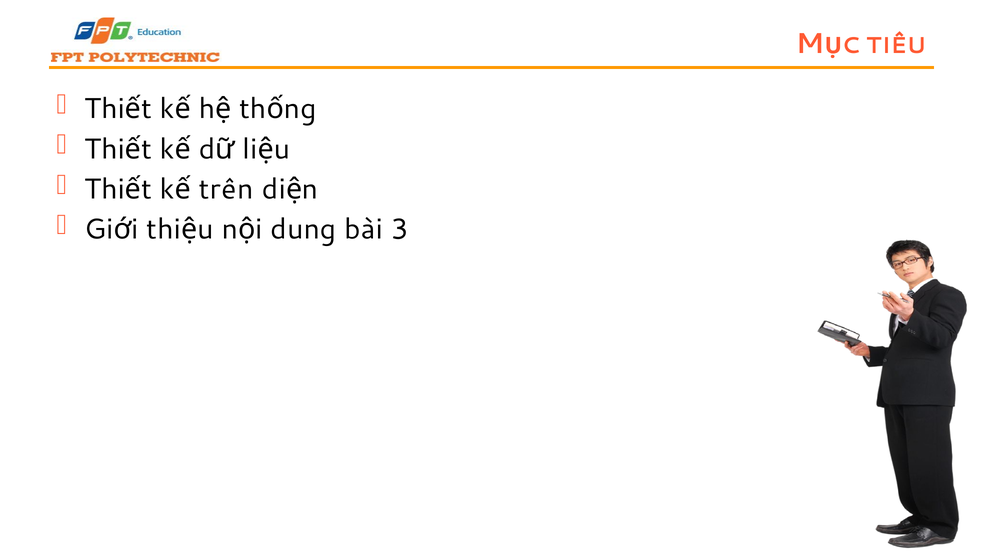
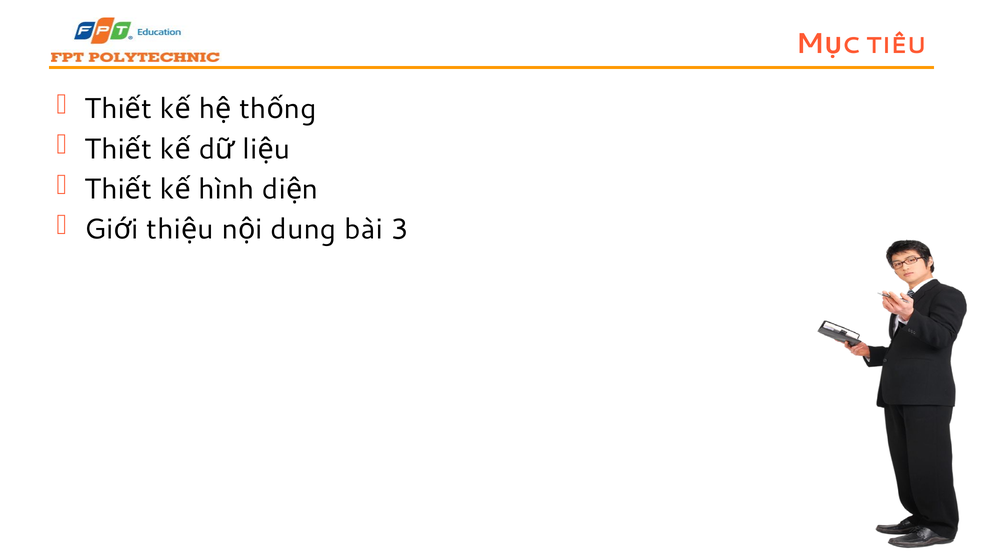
trên: trên -> hình
